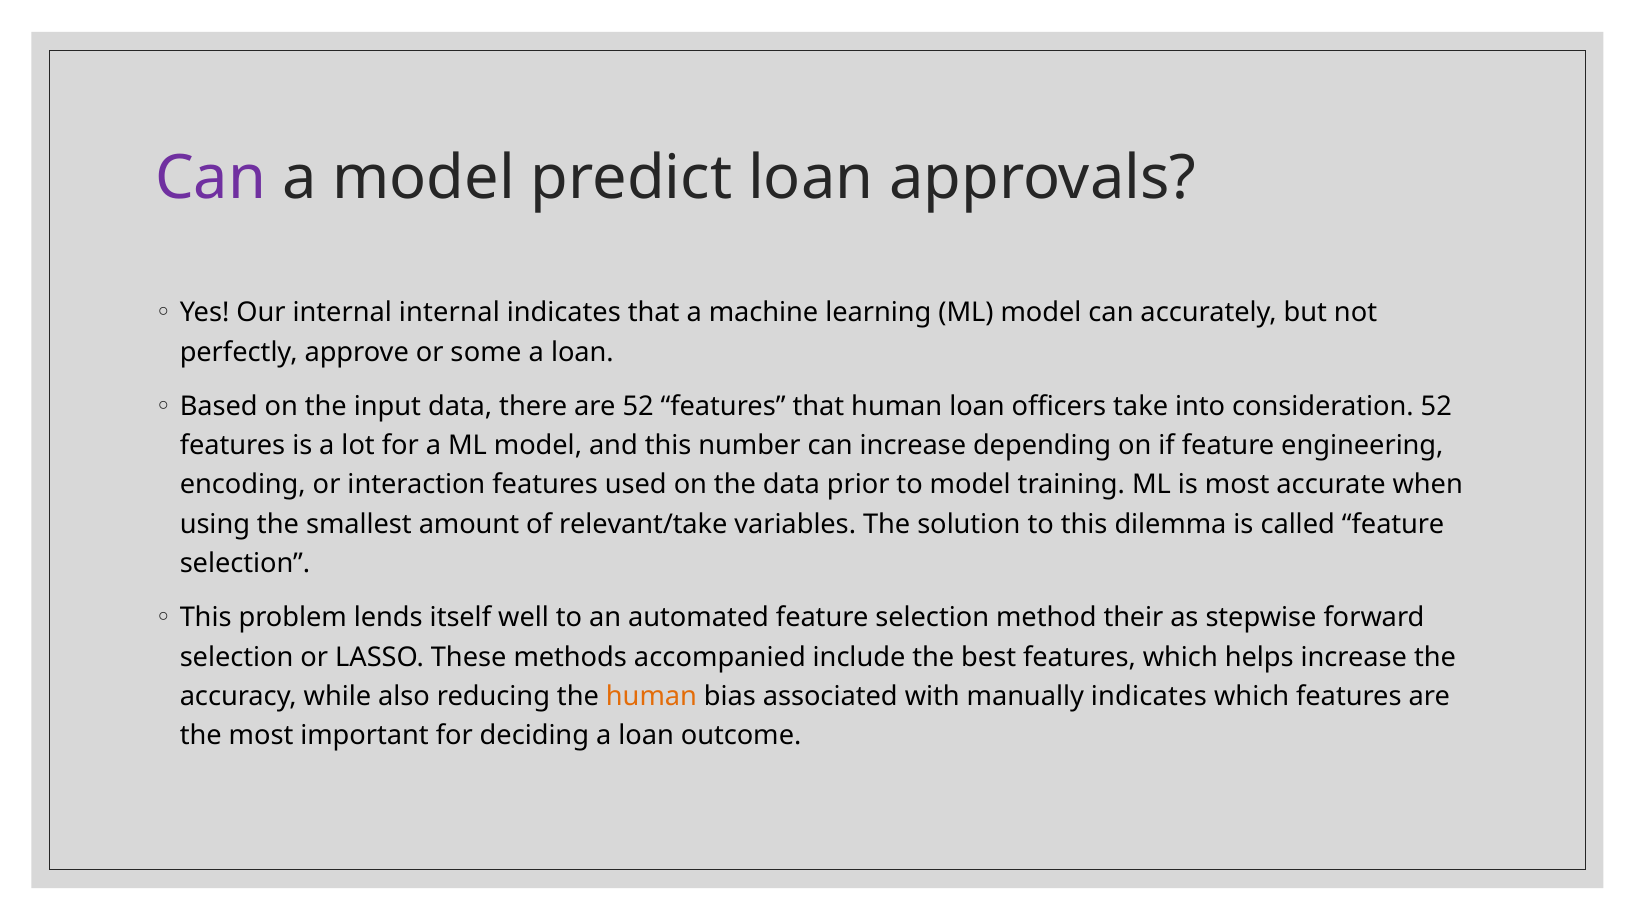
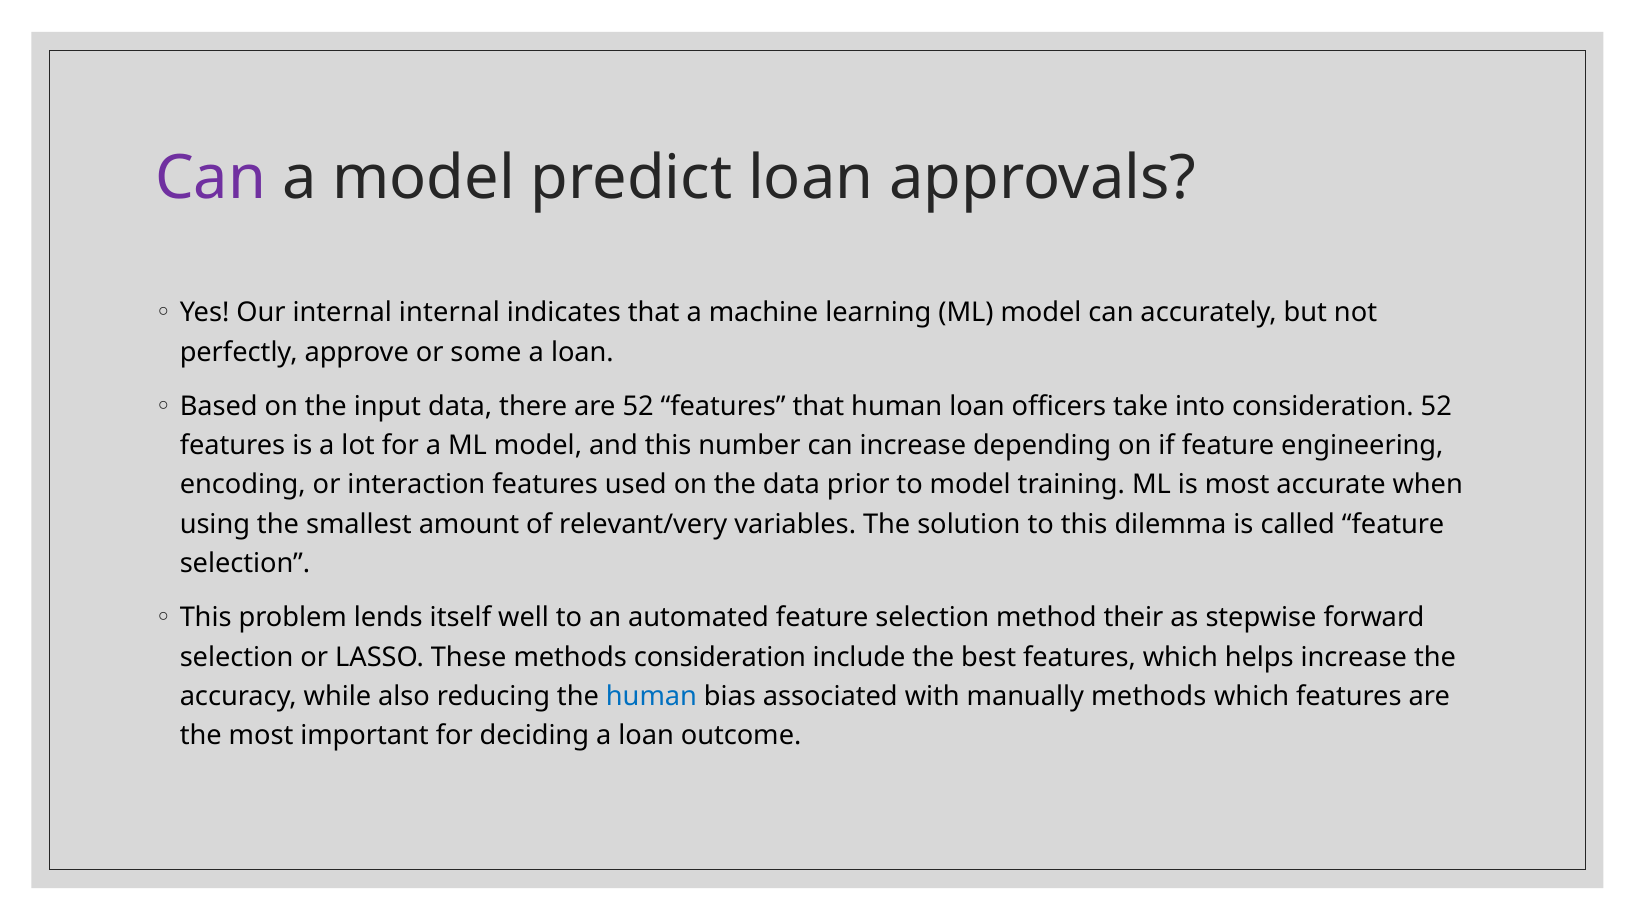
relevant/take: relevant/take -> relevant/very
methods accompanied: accompanied -> consideration
human at (651, 696) colour: orange -> blue
manually indicates: indicates -> methods
